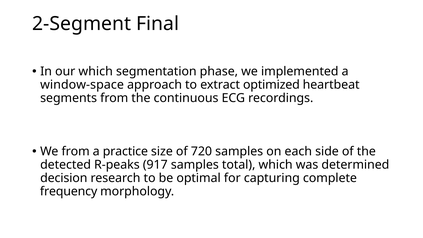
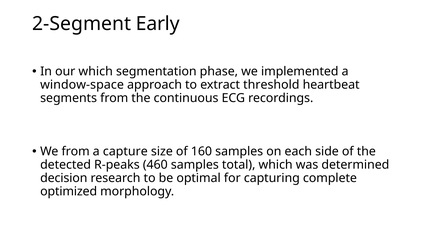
Final: Final -> Early
optimized: optimized -> threshold
practice: practice -> capture
720: 720 -> 160
917: 917 -> 460
frequency: frequency -> optimized
